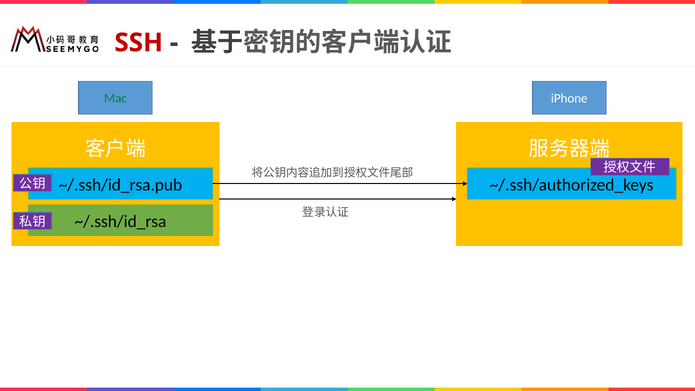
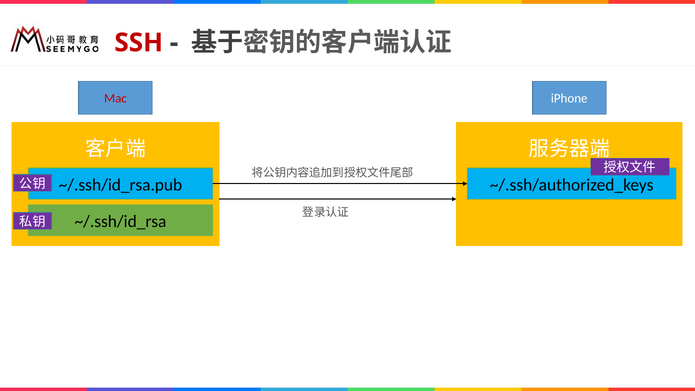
Mac colour: green -> red
